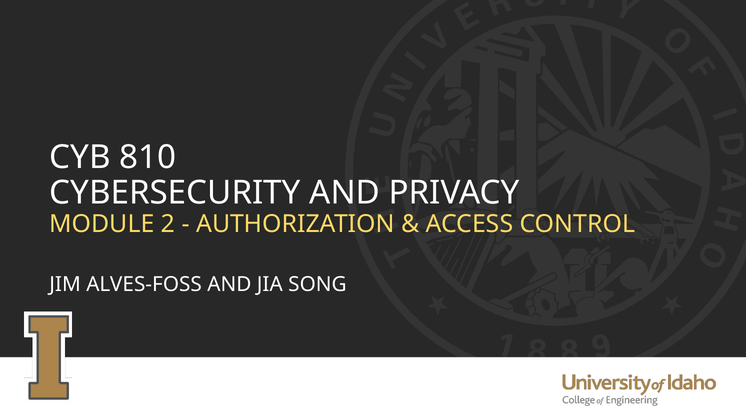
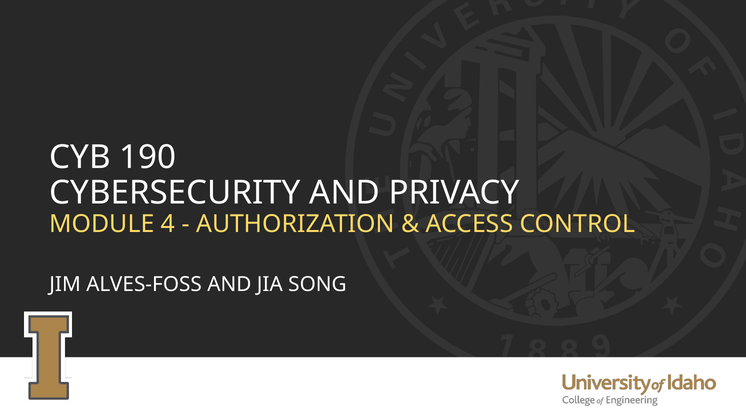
810: 810 -> 190
2: 2 -> 4
